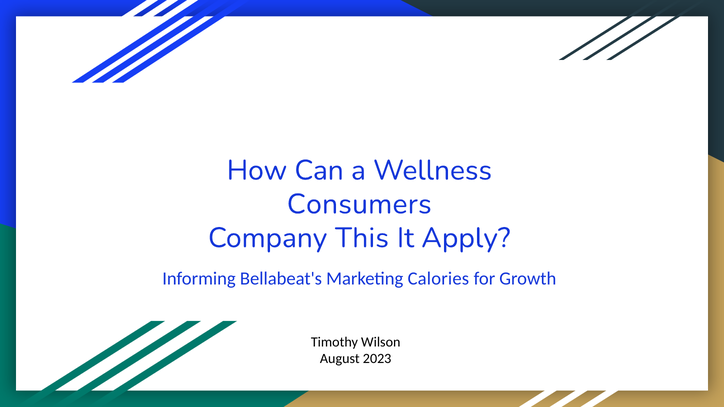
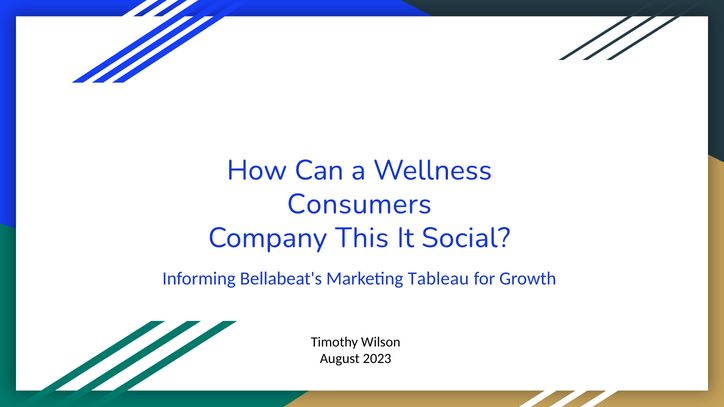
Apply: Apply -> Social
Calories: Calories -> Tableau
